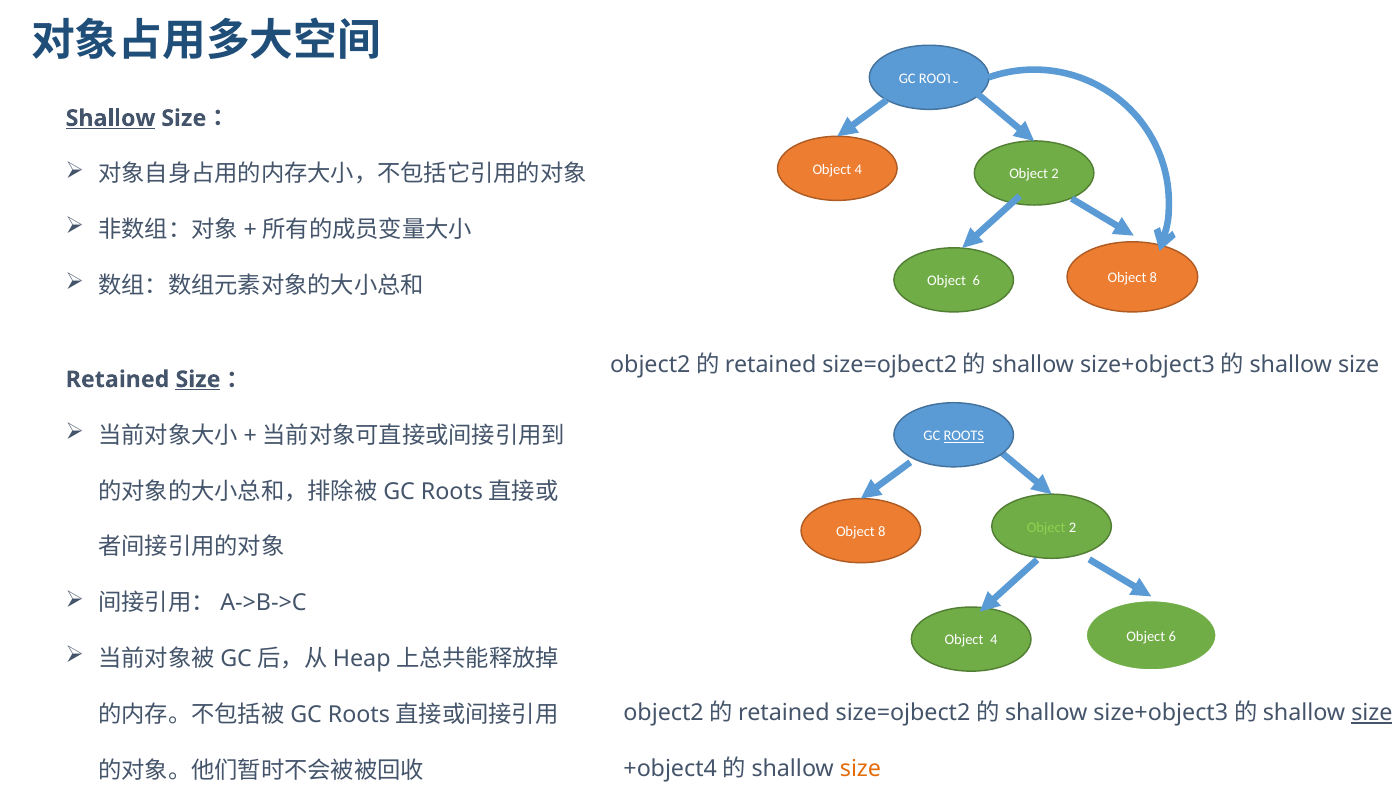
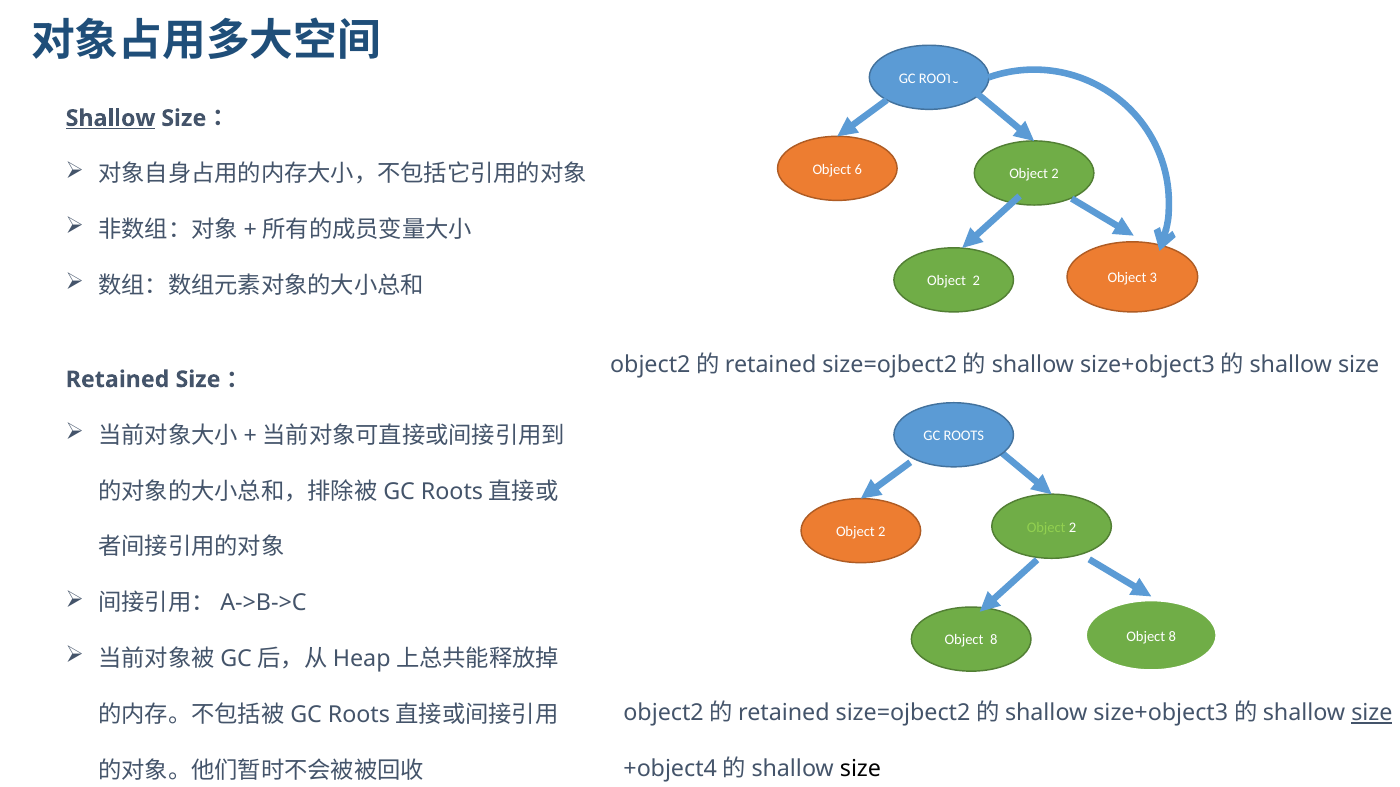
4 at (858, 169): 4 -> 6
8 at (1153, 278): 8 -> 3
6 at (976, 281): 6 -> 2
Size at (198, 380) underline: present -> none
ROOTS at (964, 436) underline: present -> none
8 at (882, 532): 8 -> 2
6 at (1172, 637): 6 -> 8
4 at (994, 640): 4 -> 8
size at (860, 770) colour: orange -> black
